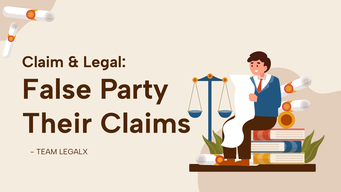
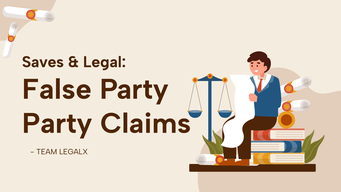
Claim: Claim -> Saves
Their at (57, 123): Their -> Party
